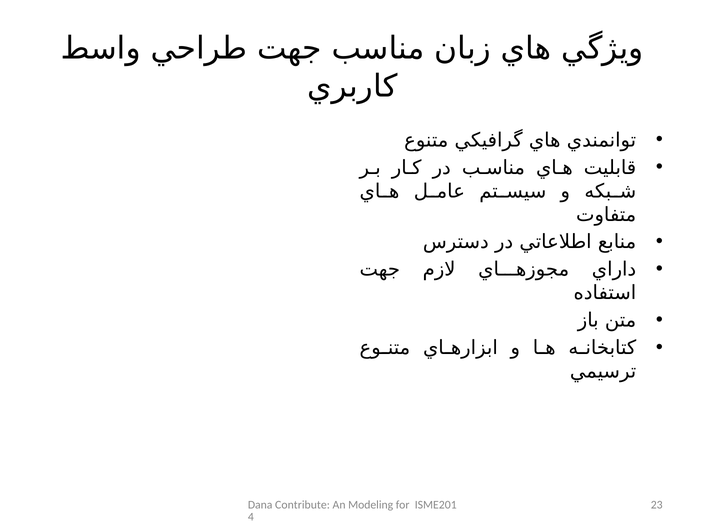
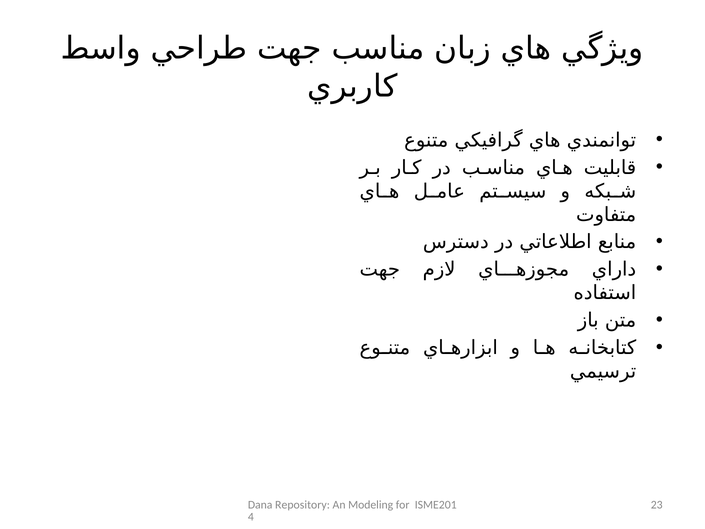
Contribute: Contribute -> Repository
